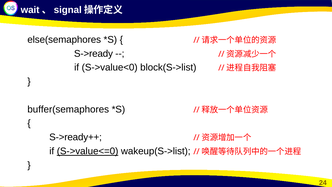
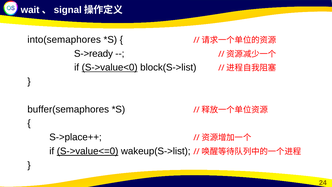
else(semaphores: else(semaphores -> into(semaphores
S->value<0 underline: none -> present
S->ready++: S->ready++ -> S->place++
